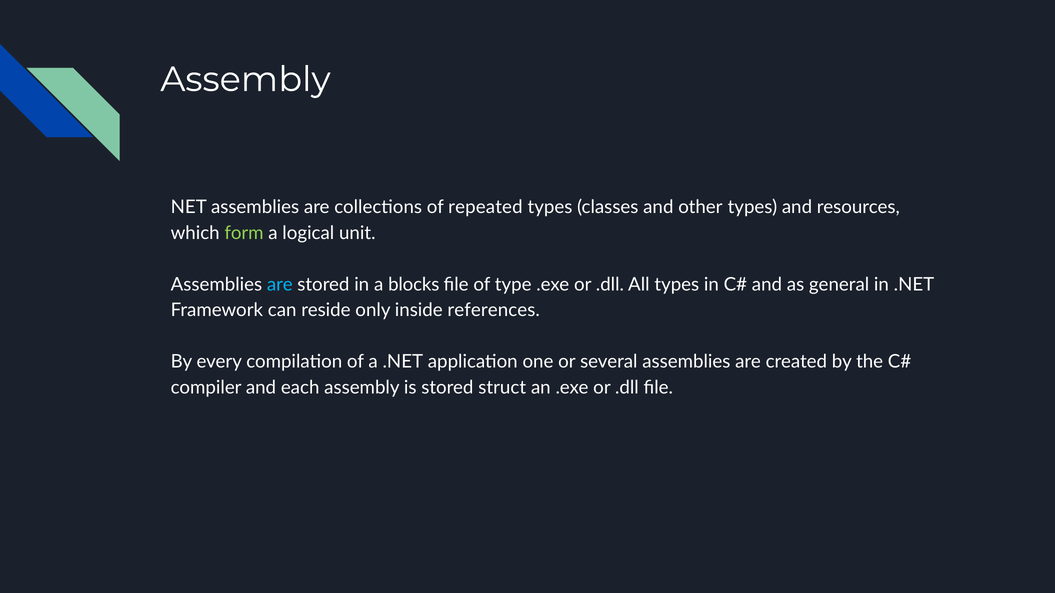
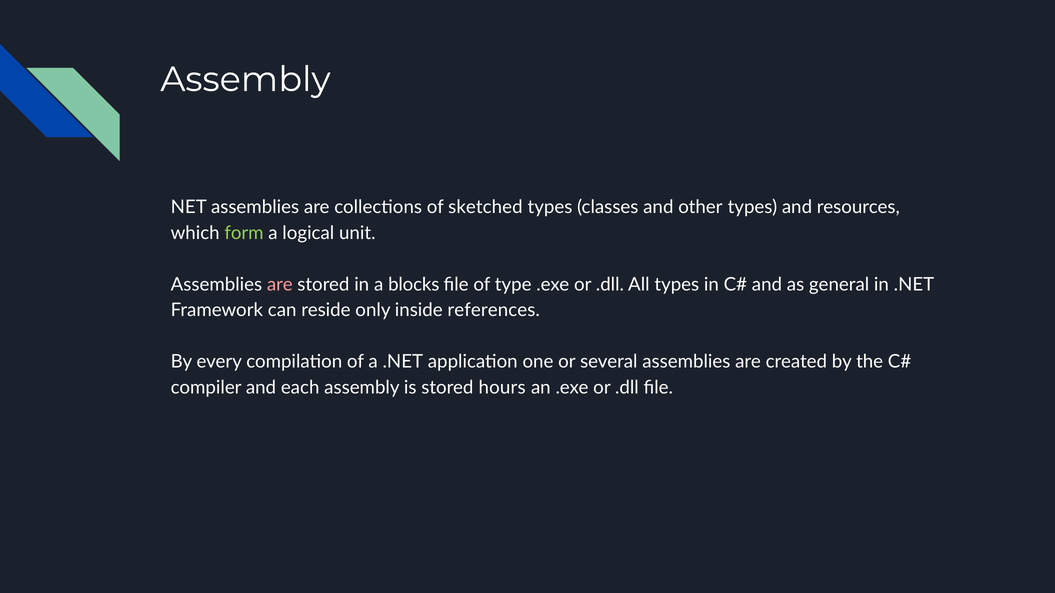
repeated: repeated -> sketched
are at (280, 285) colour: light blue -> pink
struct: struct -> hours
